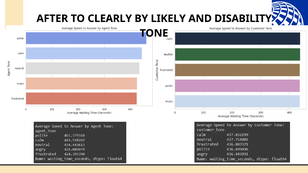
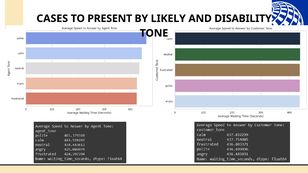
AFTER: AFTER -> CASES
CLEARLY: CLEARLY -> PRESENT
